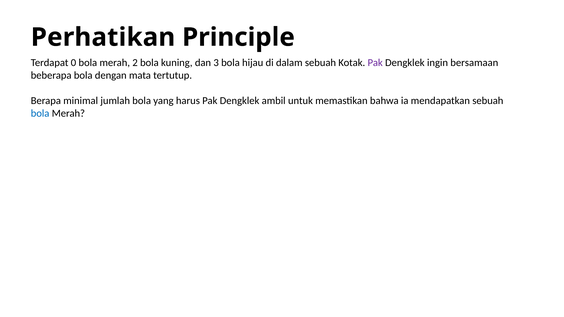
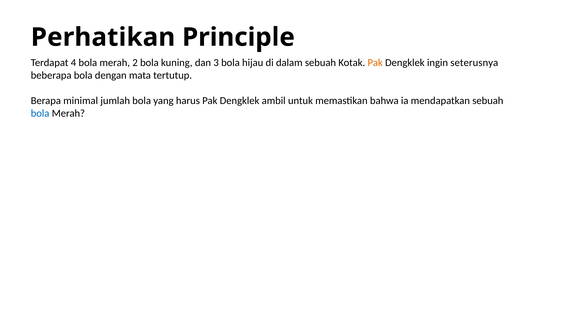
0: 0 -> 4
Pak at (375, 63) colour: purple -> orange
bersamaan: bersamaan -> seterusnya
